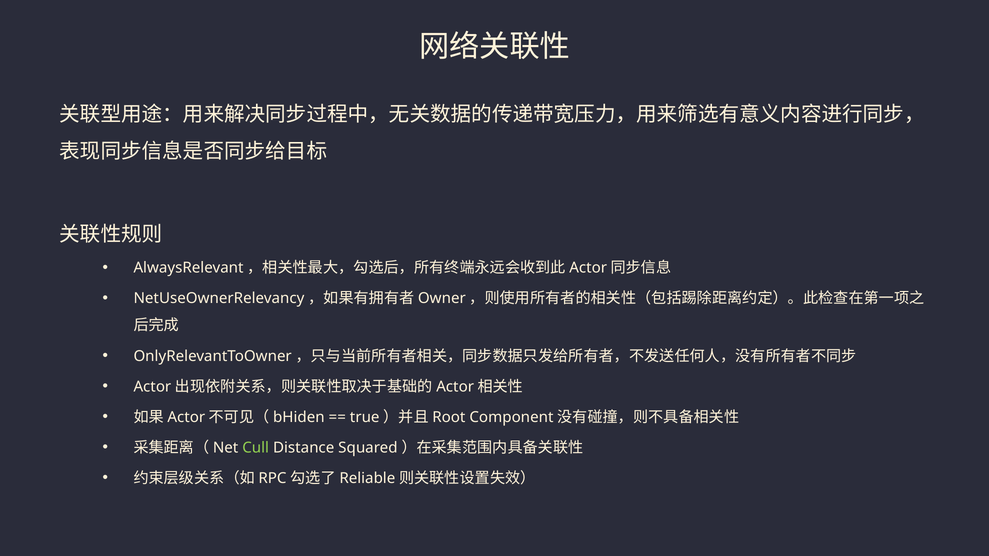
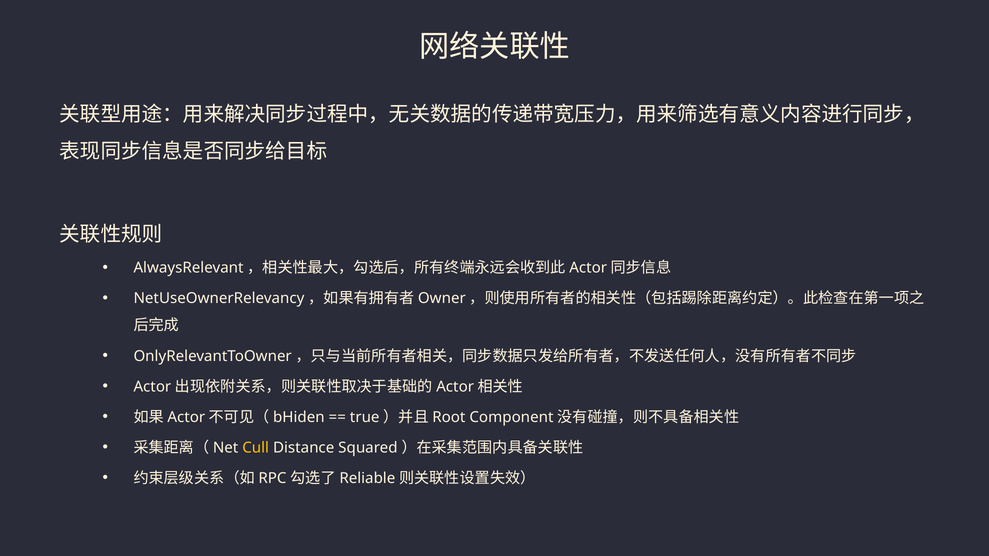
Cull colour: light green -> yellow
